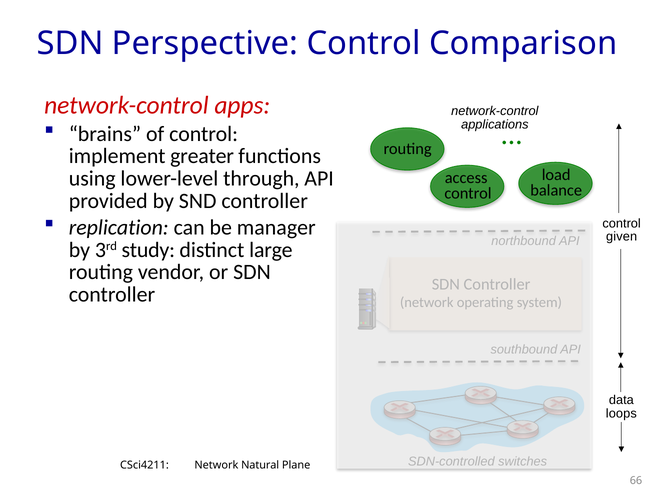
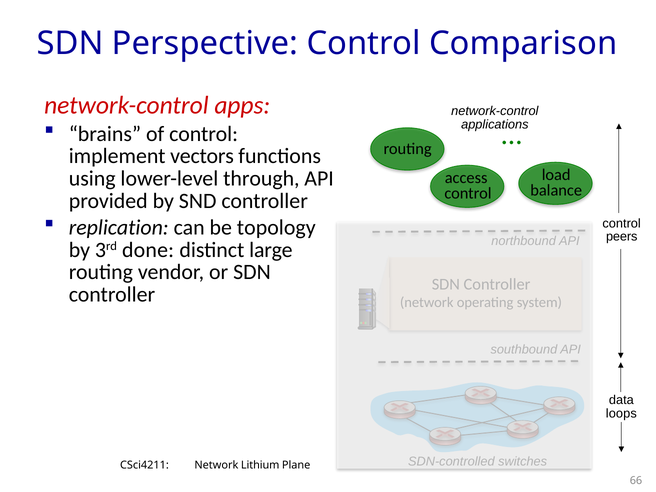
greater: greater -> vectors
manager: manager -> topology
given: given -> peers
study: study -> done
Natural: Natural -> Lithium
